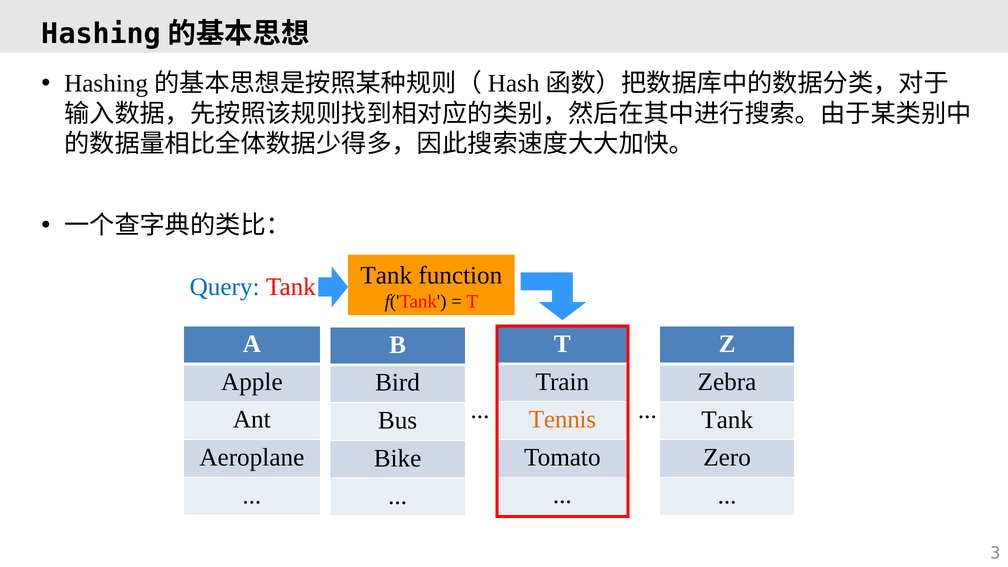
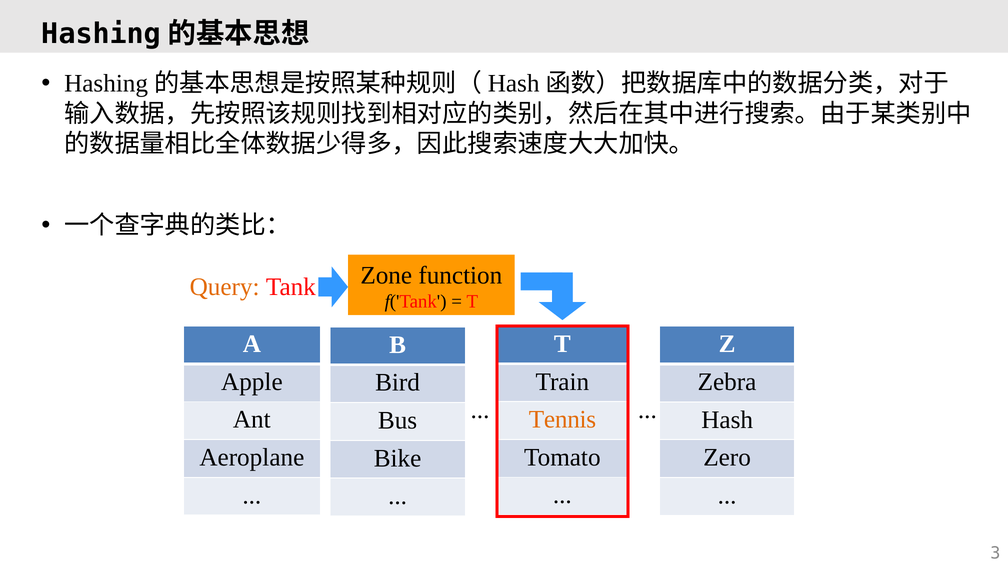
Query colour: blue -> orange
Tank Tank: Tank -> Zone
Tank at (727, 420): Tank -> Hash
